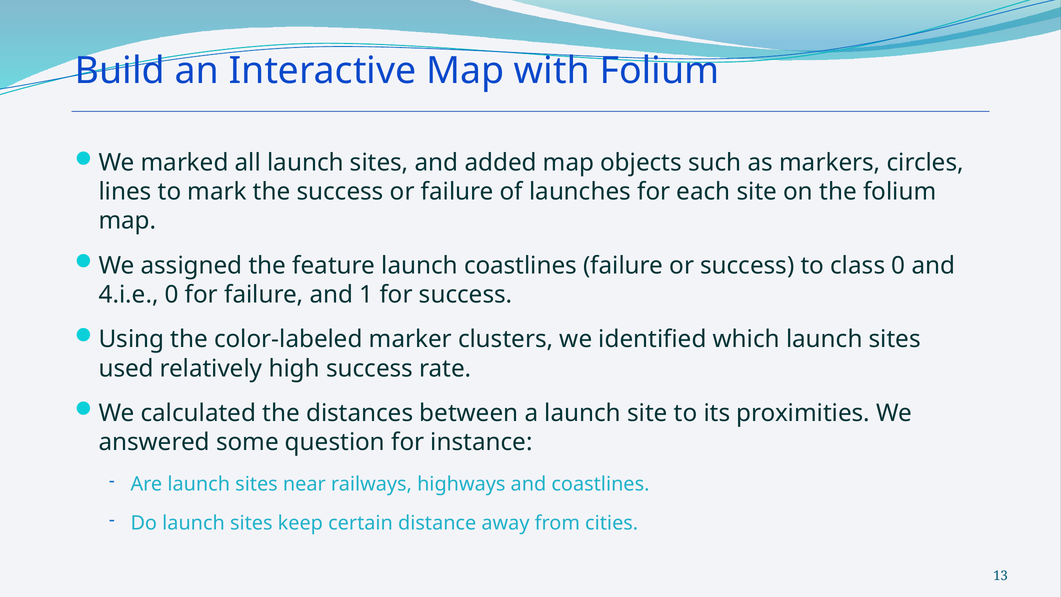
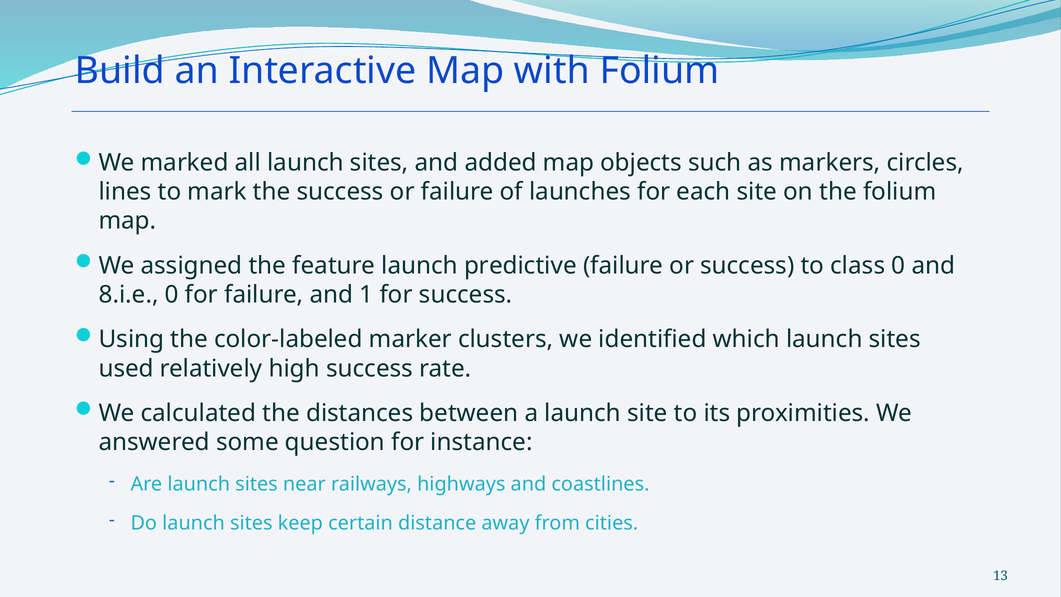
launch coastlines: coastlines -> predictive
4.i.e: 4.i.e -> 8.i.e
